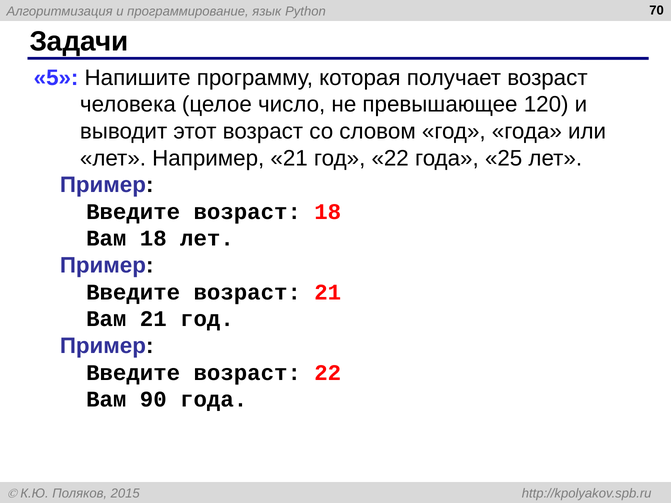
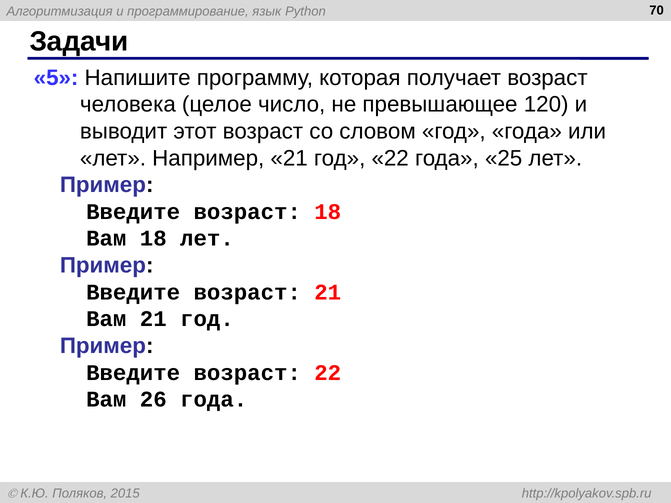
90: 90 -> 26
